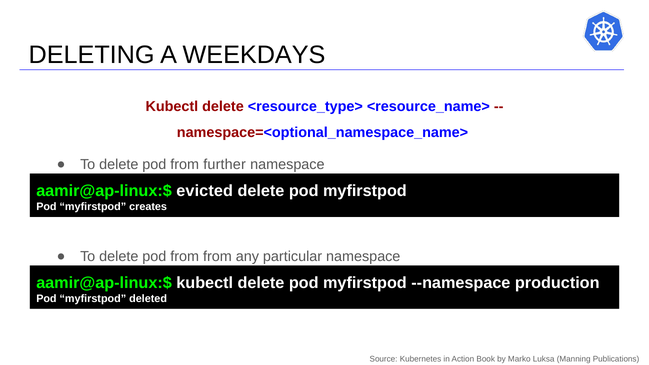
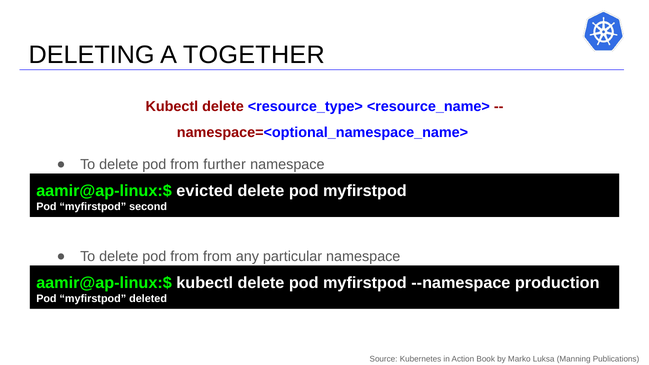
WEEKDAYS: WEEKDAYS -> TOGETHER
creates: creates -> second
